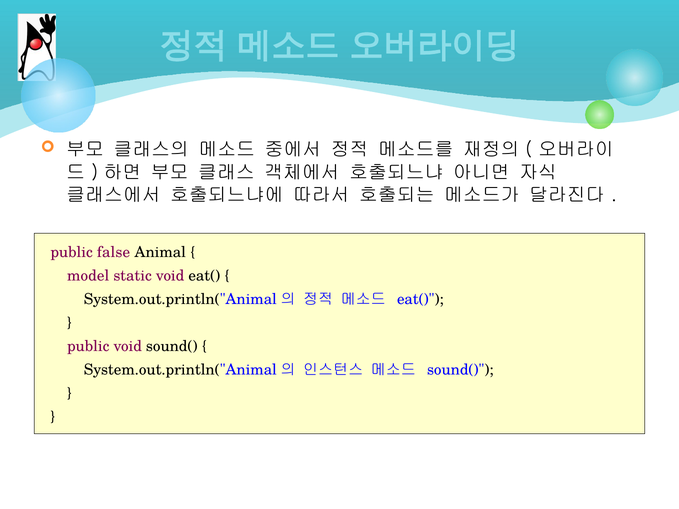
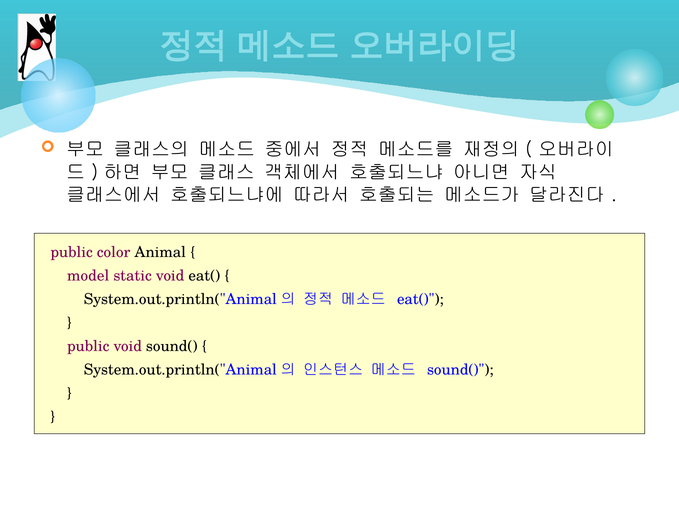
false: false -> color
